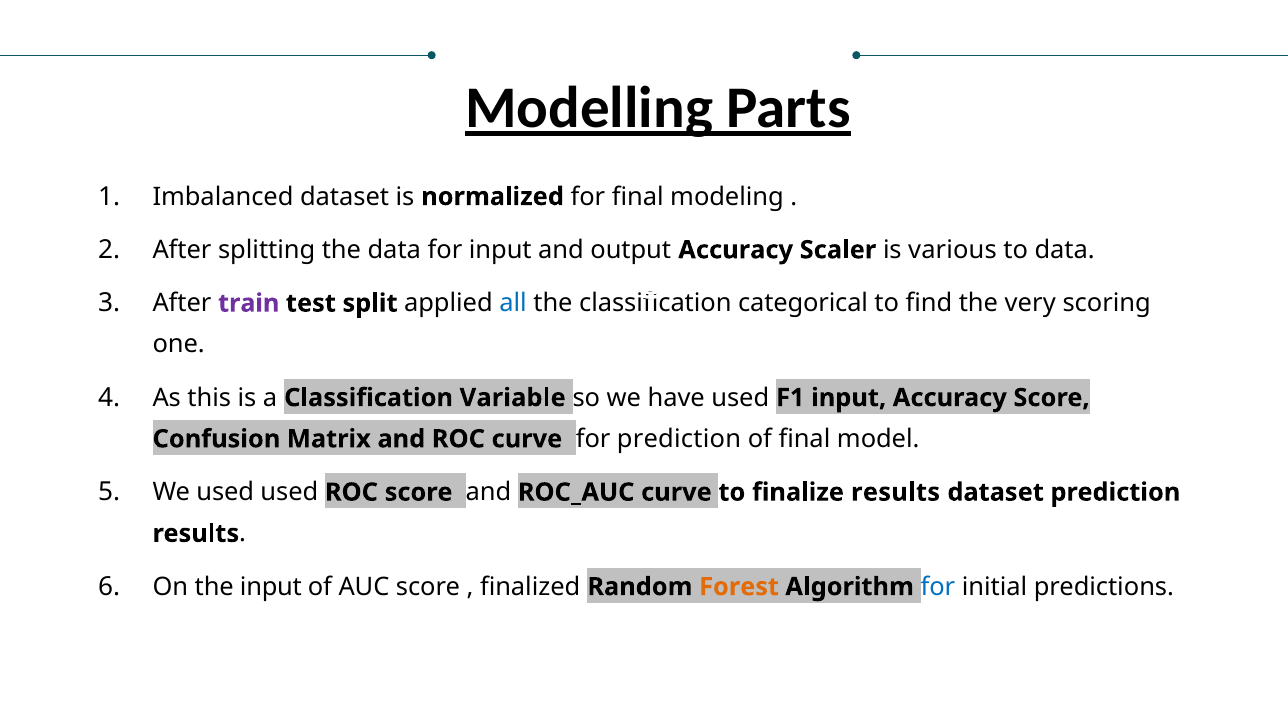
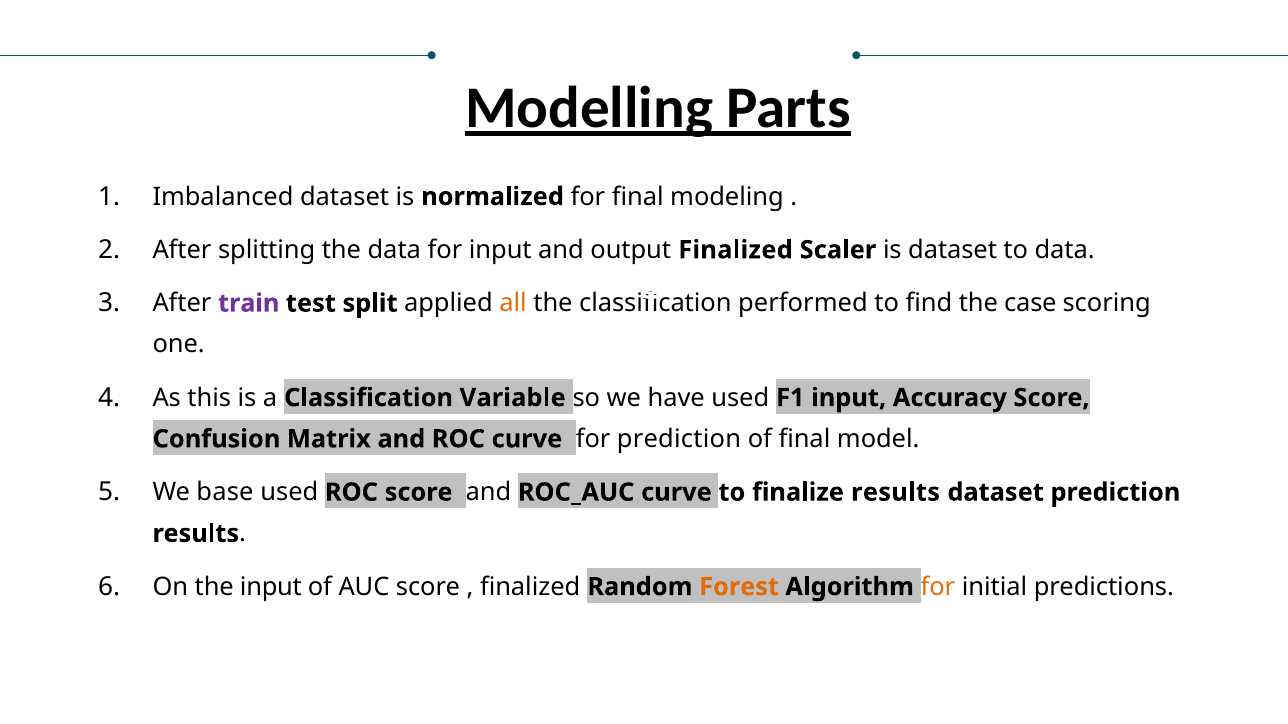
Accuracy at (736, 250): Accuracy -> Finalized
is various: various -> dataset
all colour: blue -> orange
categorical: categorical -> performed
very: very -> case
We used: used -> base
for at (938, 587) colour: blue -> orange
